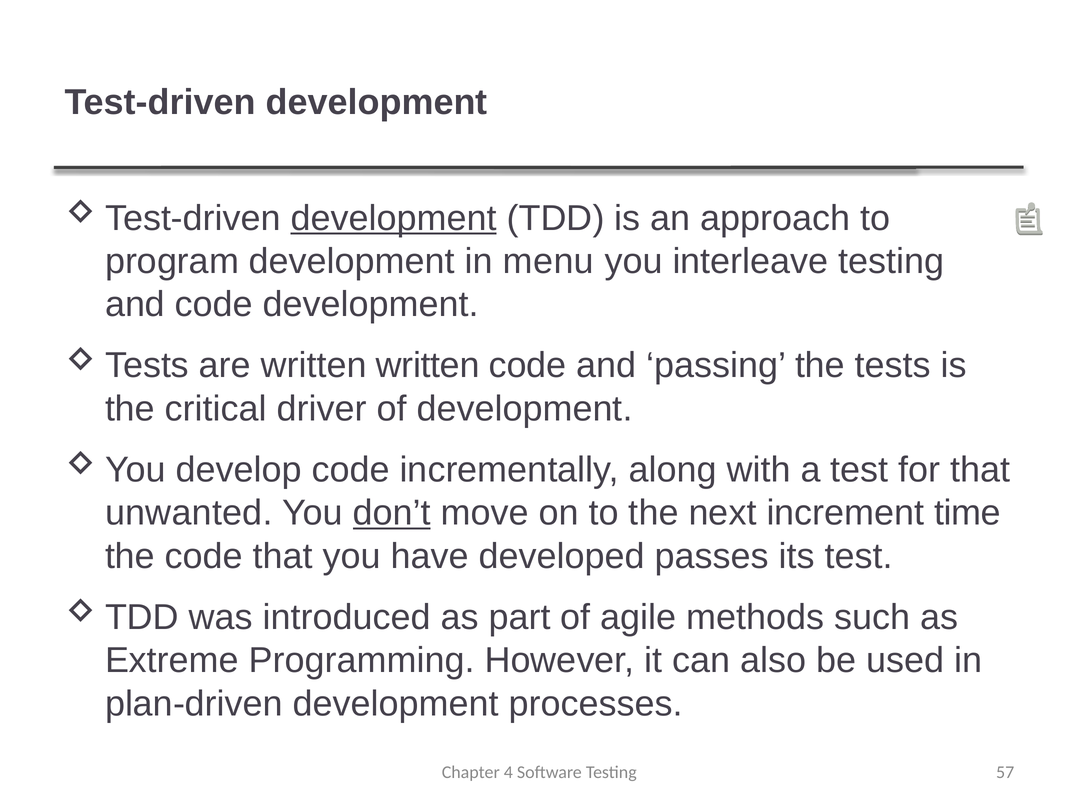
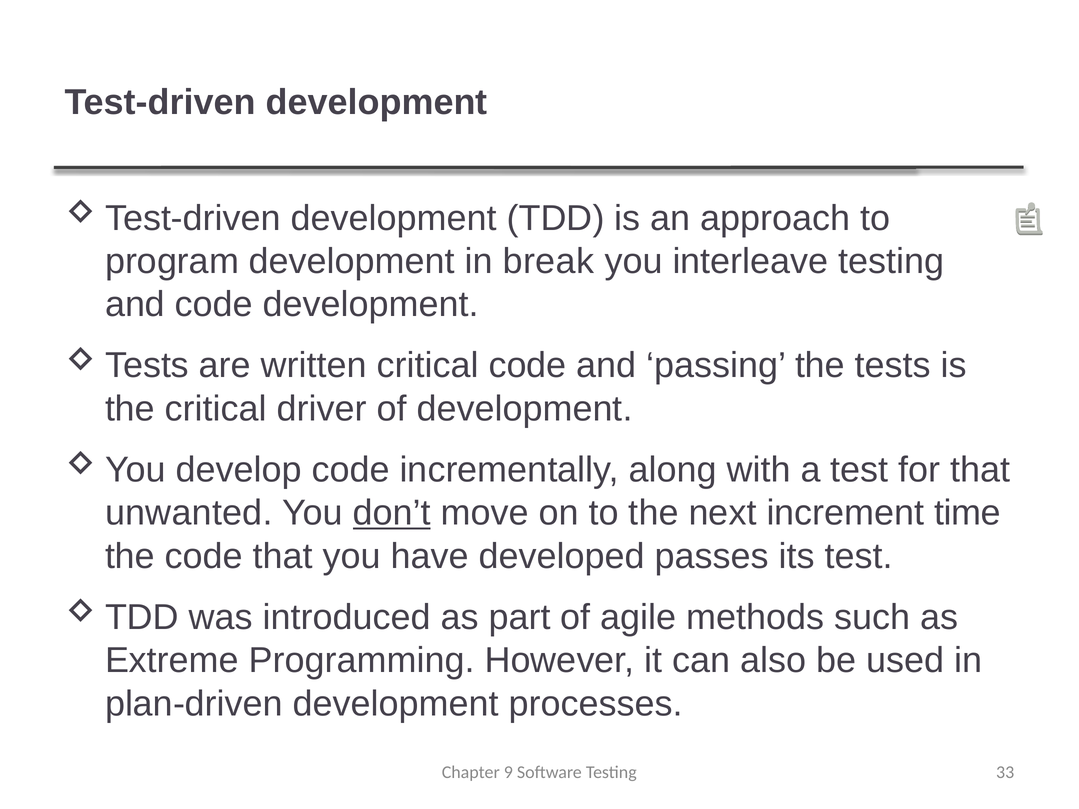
development at (394, 218) underline: present -> none
menu: menu -> break
written written: written -> critical
4: 4 -> 9
57: 57 -> 33
